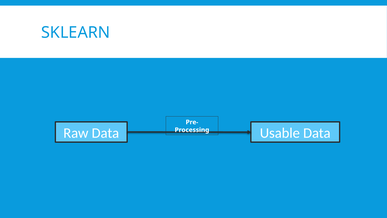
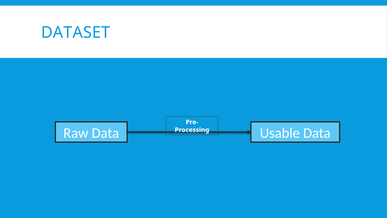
SKLEARN: SKLEARN -> DATASET
